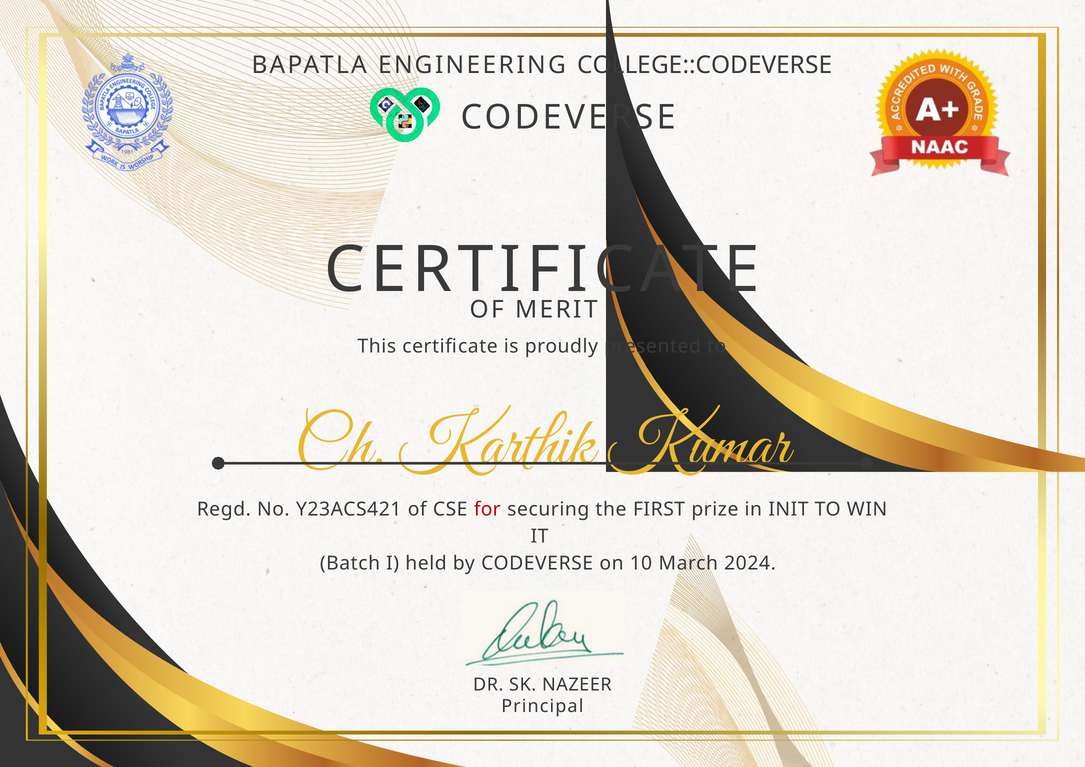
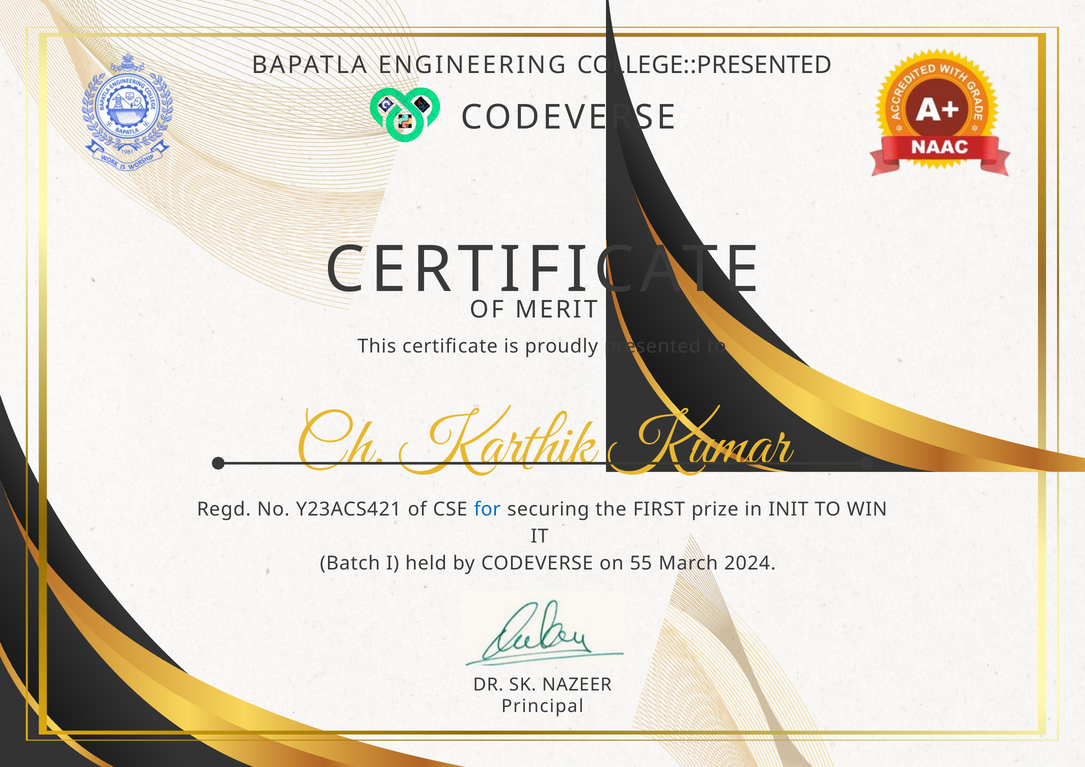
COLLEGE::CODEVERSE: COLLEGE::CODEVERSE -> COLLEGE::PRESENTED
for colour: red -> blue
10: 10 -> 55
